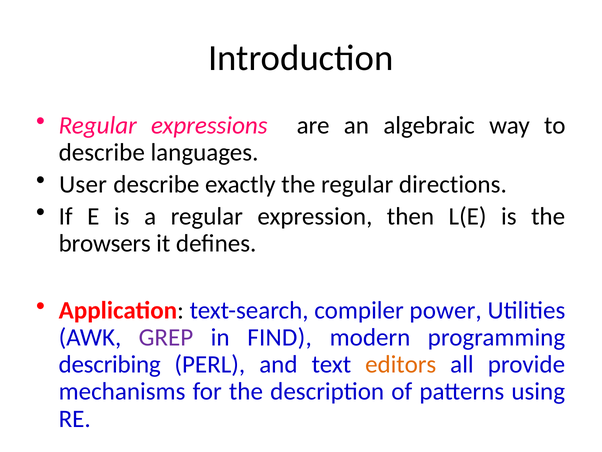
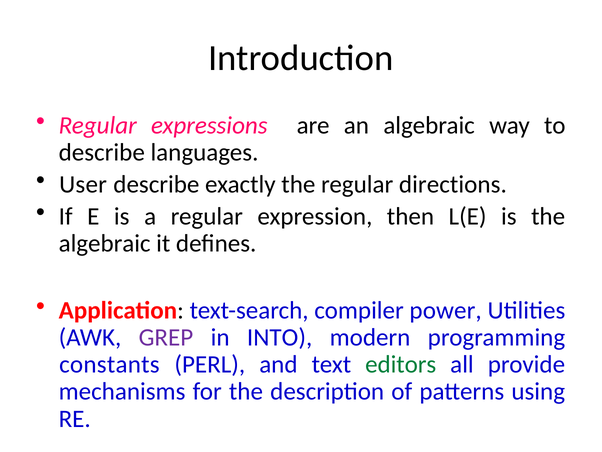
browsers at (105, 243): browsers -> algebraic
FIND: FIND -> INTO
describing: describing -> constants
editors colour: orange -> green
